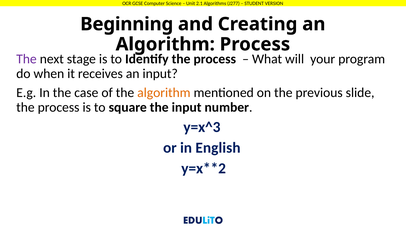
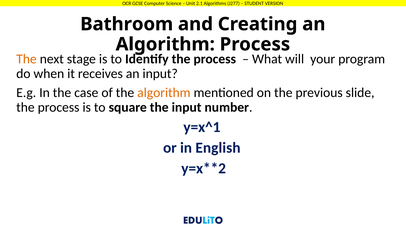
Beginning: Beginning -> Bathroom
The at (26, 59) colour: purple -> orange
y=x^3: y=x^3 -> y=x^1
